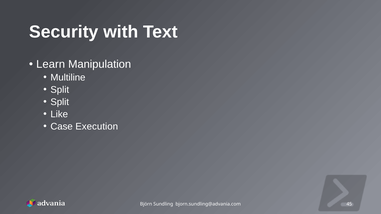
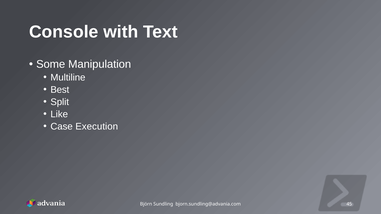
Security: Security -> Console
Learn: Learn -> Some
Split at (60, 90): Split -> Best
